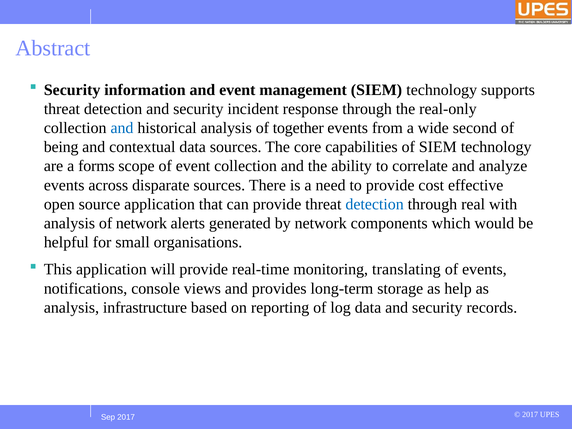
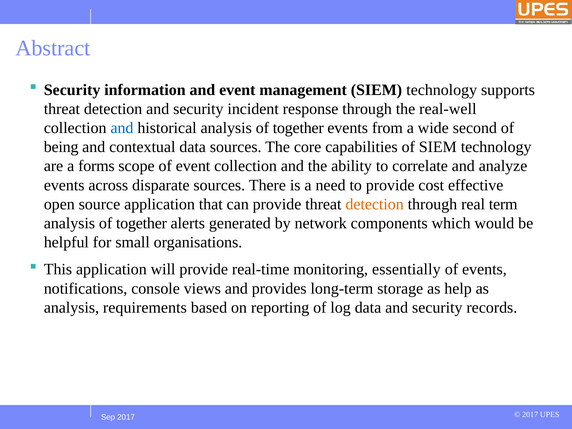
real-only: real-only -> real-well
detection at (375, 204) colour: blue -> orange
with: with -> term
network at (141, 223): network -> together
translating: translating -> essentially
infrastructure: infrastructure -> requirements
